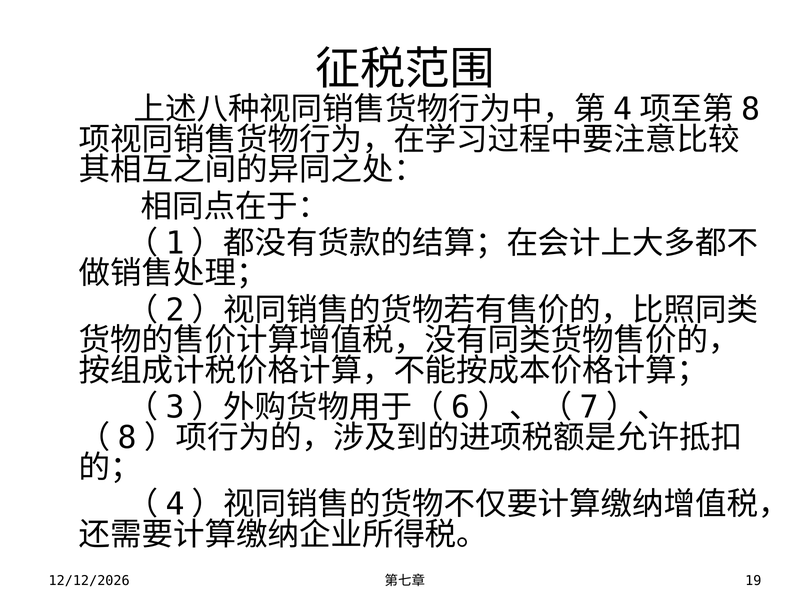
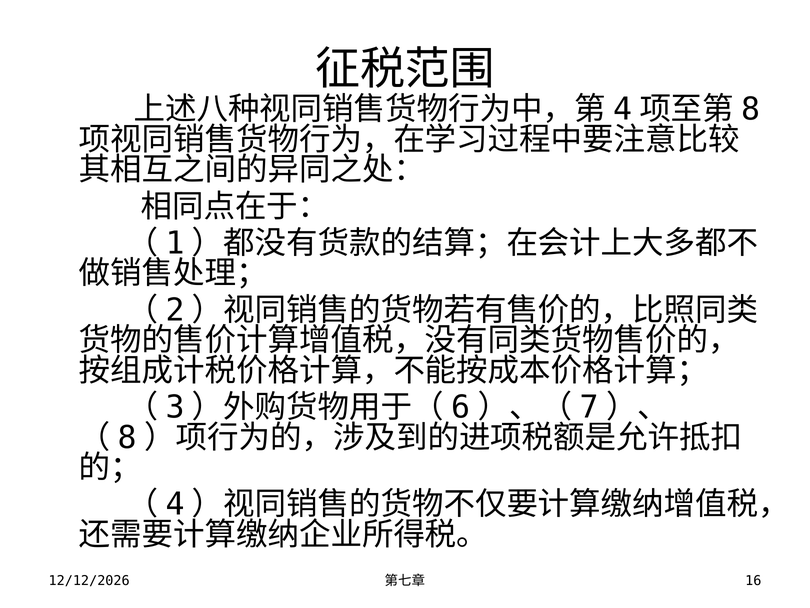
19: 19 -> 16
